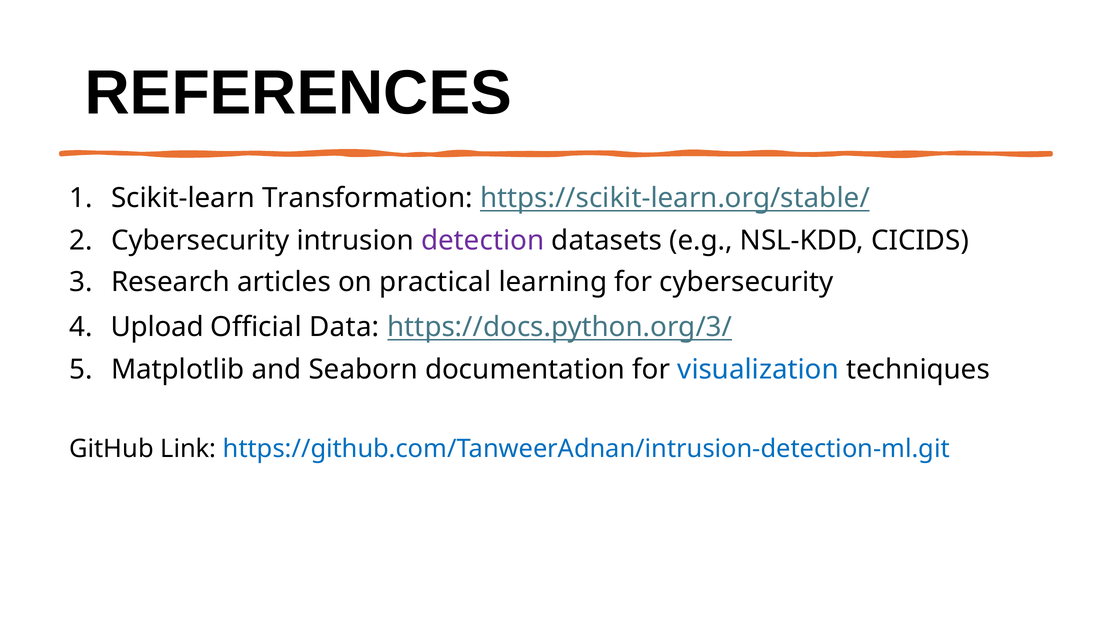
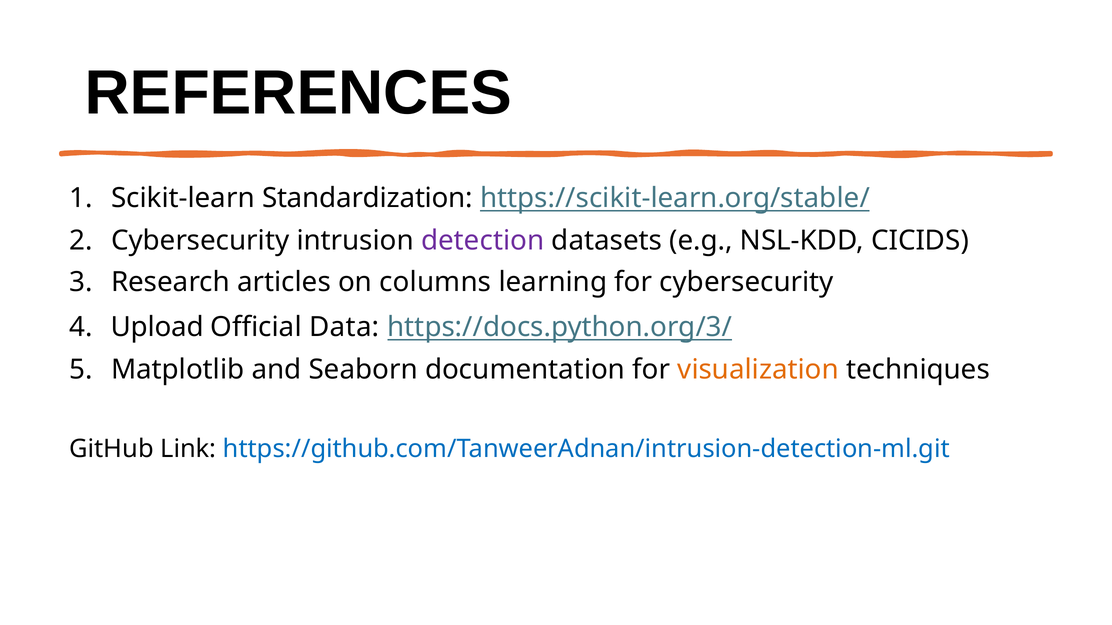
Transformation: Transformation -> Standardization
practical: practical -> columns
visualization colour: blue -> orange
